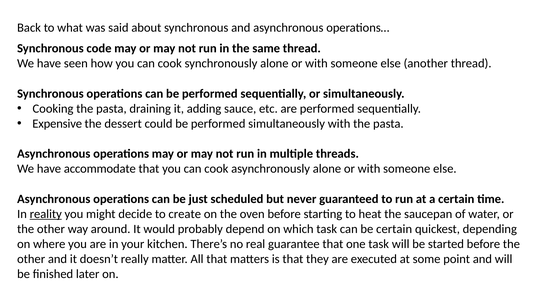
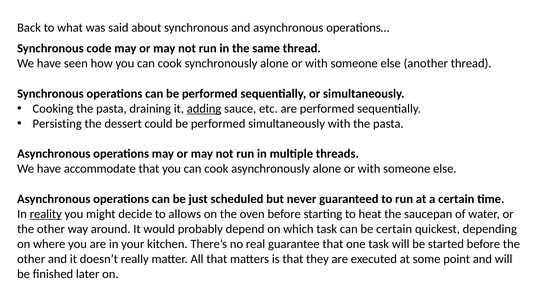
adding underline: none -> present
Expensive: Expensive -> Persisting
create: create -> allows
